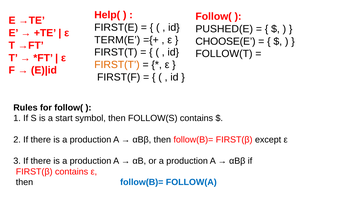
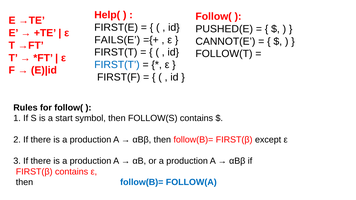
TERM(E: TERM(E -> FAILS(E
CHOOSE(E: CHOOSE(E -> CANNOT(E
FIRST(T at (117, 65) colour: orange -> blue
